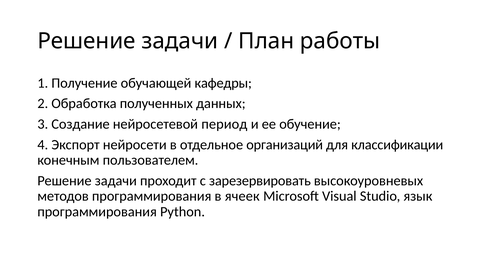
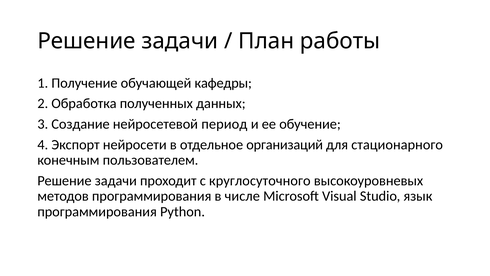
классификации: классификации -> стационарного
зарезервировать: зарезервировать -> круглосуточного
ячеек: ячеек -> числе
